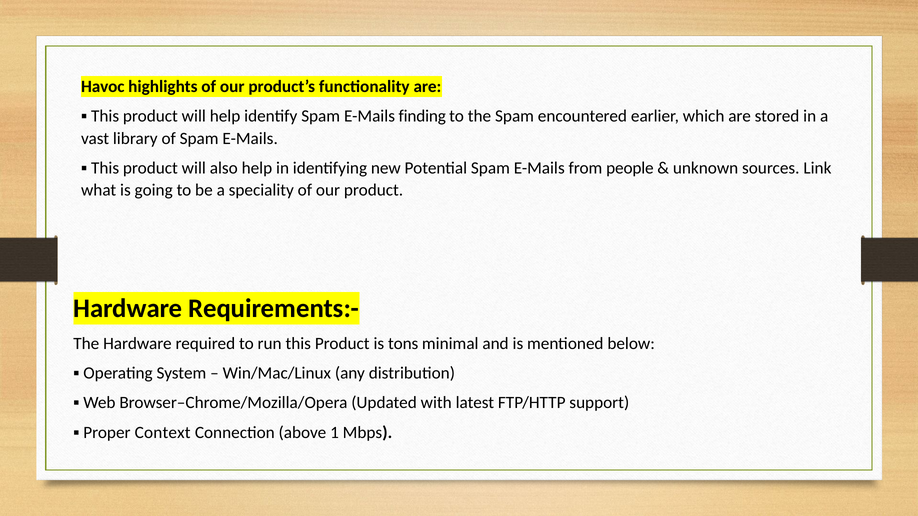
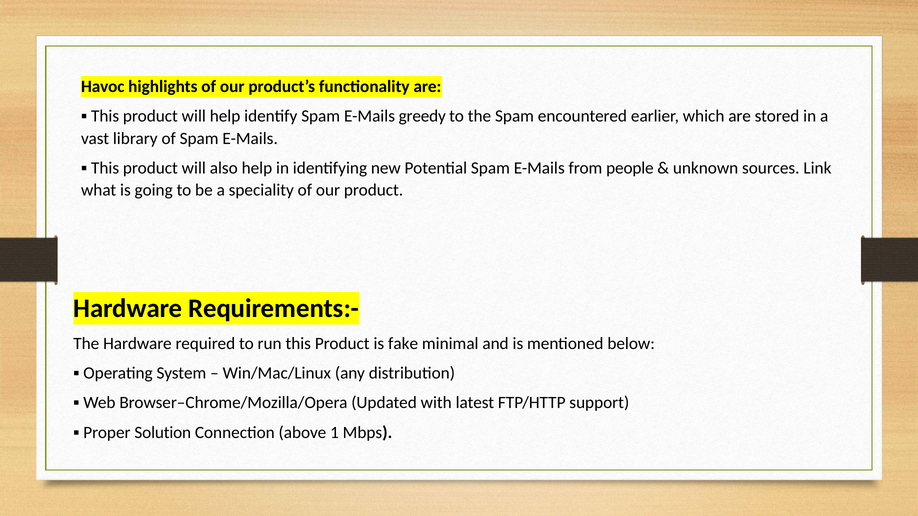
finding: finding -> greedy
tons: tons -> fake
Context: Context -> Solution
